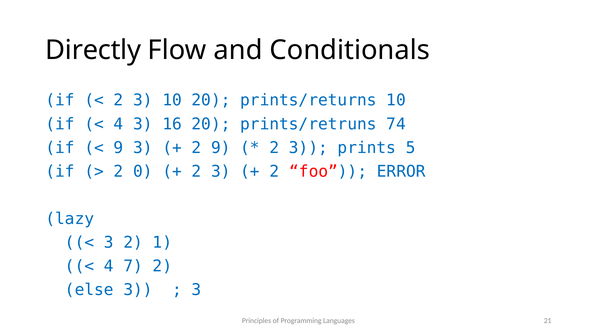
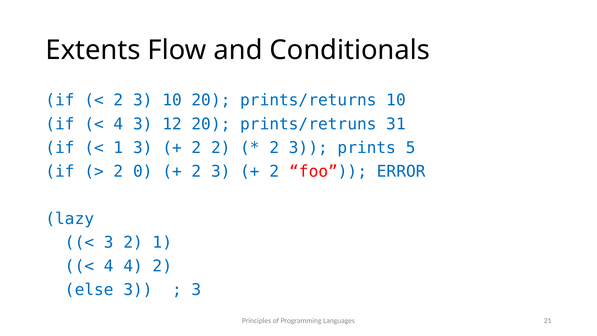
Directly: Directly -> Extents
16: 16 -> 12
74: 74 -> 31
9 at (119, 148): 9 -> 1
2 9: 9 -> 2
4 7: 7 -> 4
